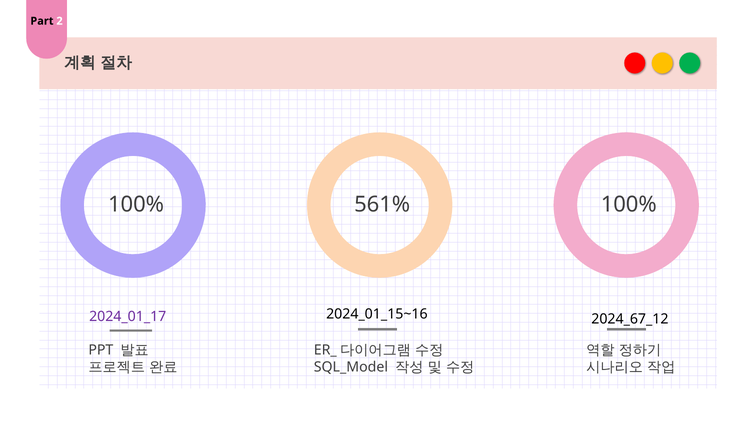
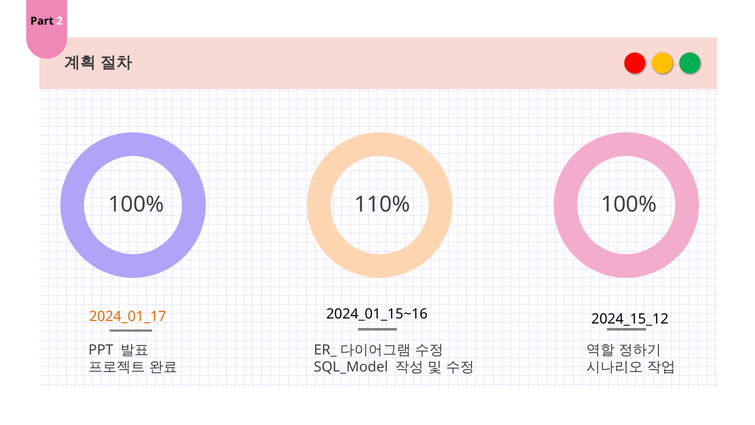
561%: 561% -> 110%
2024_01_17 colour: purple -> orange
2024_67_12: 2024_67_12 -> 2024_15_12
